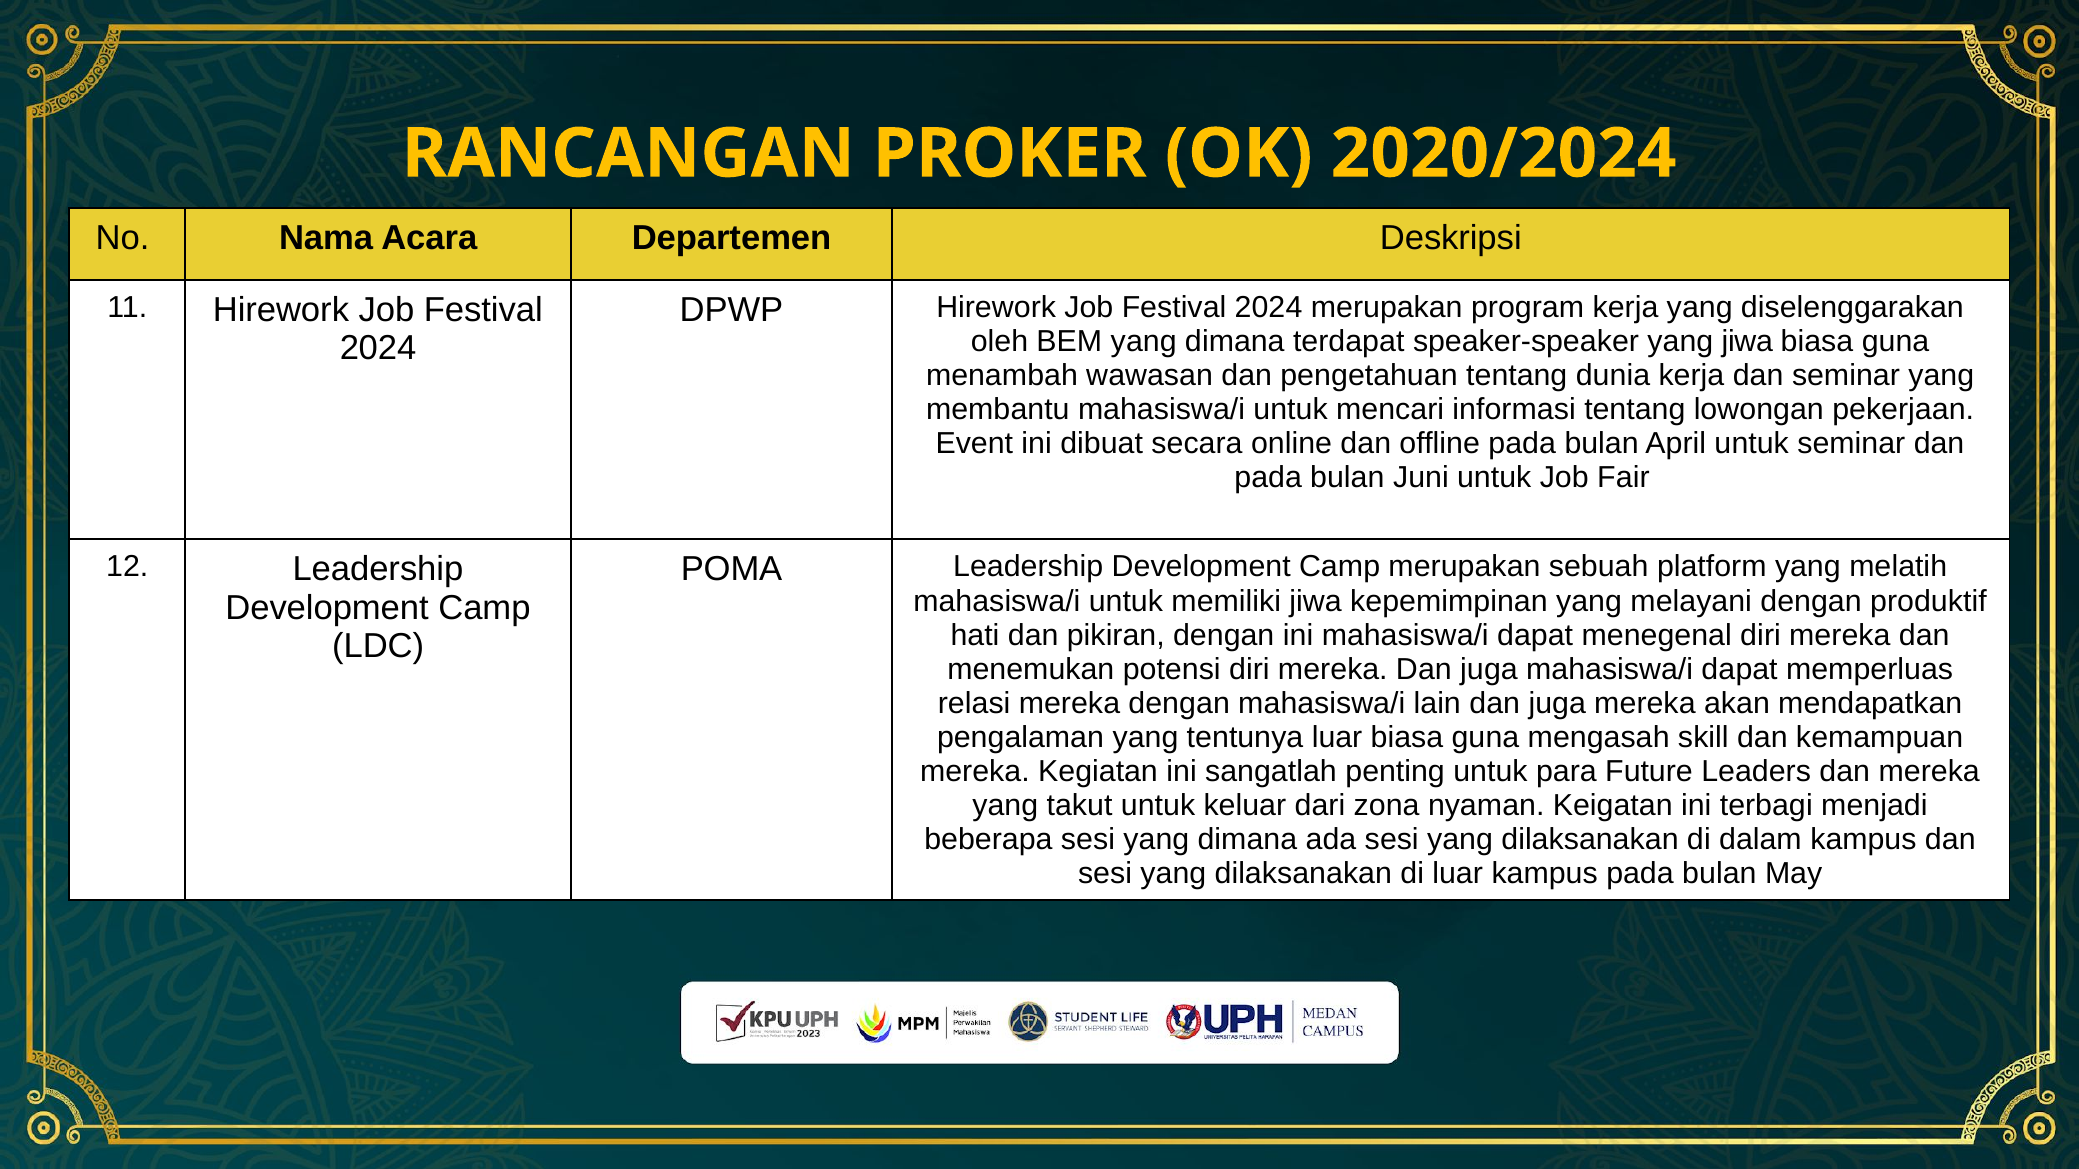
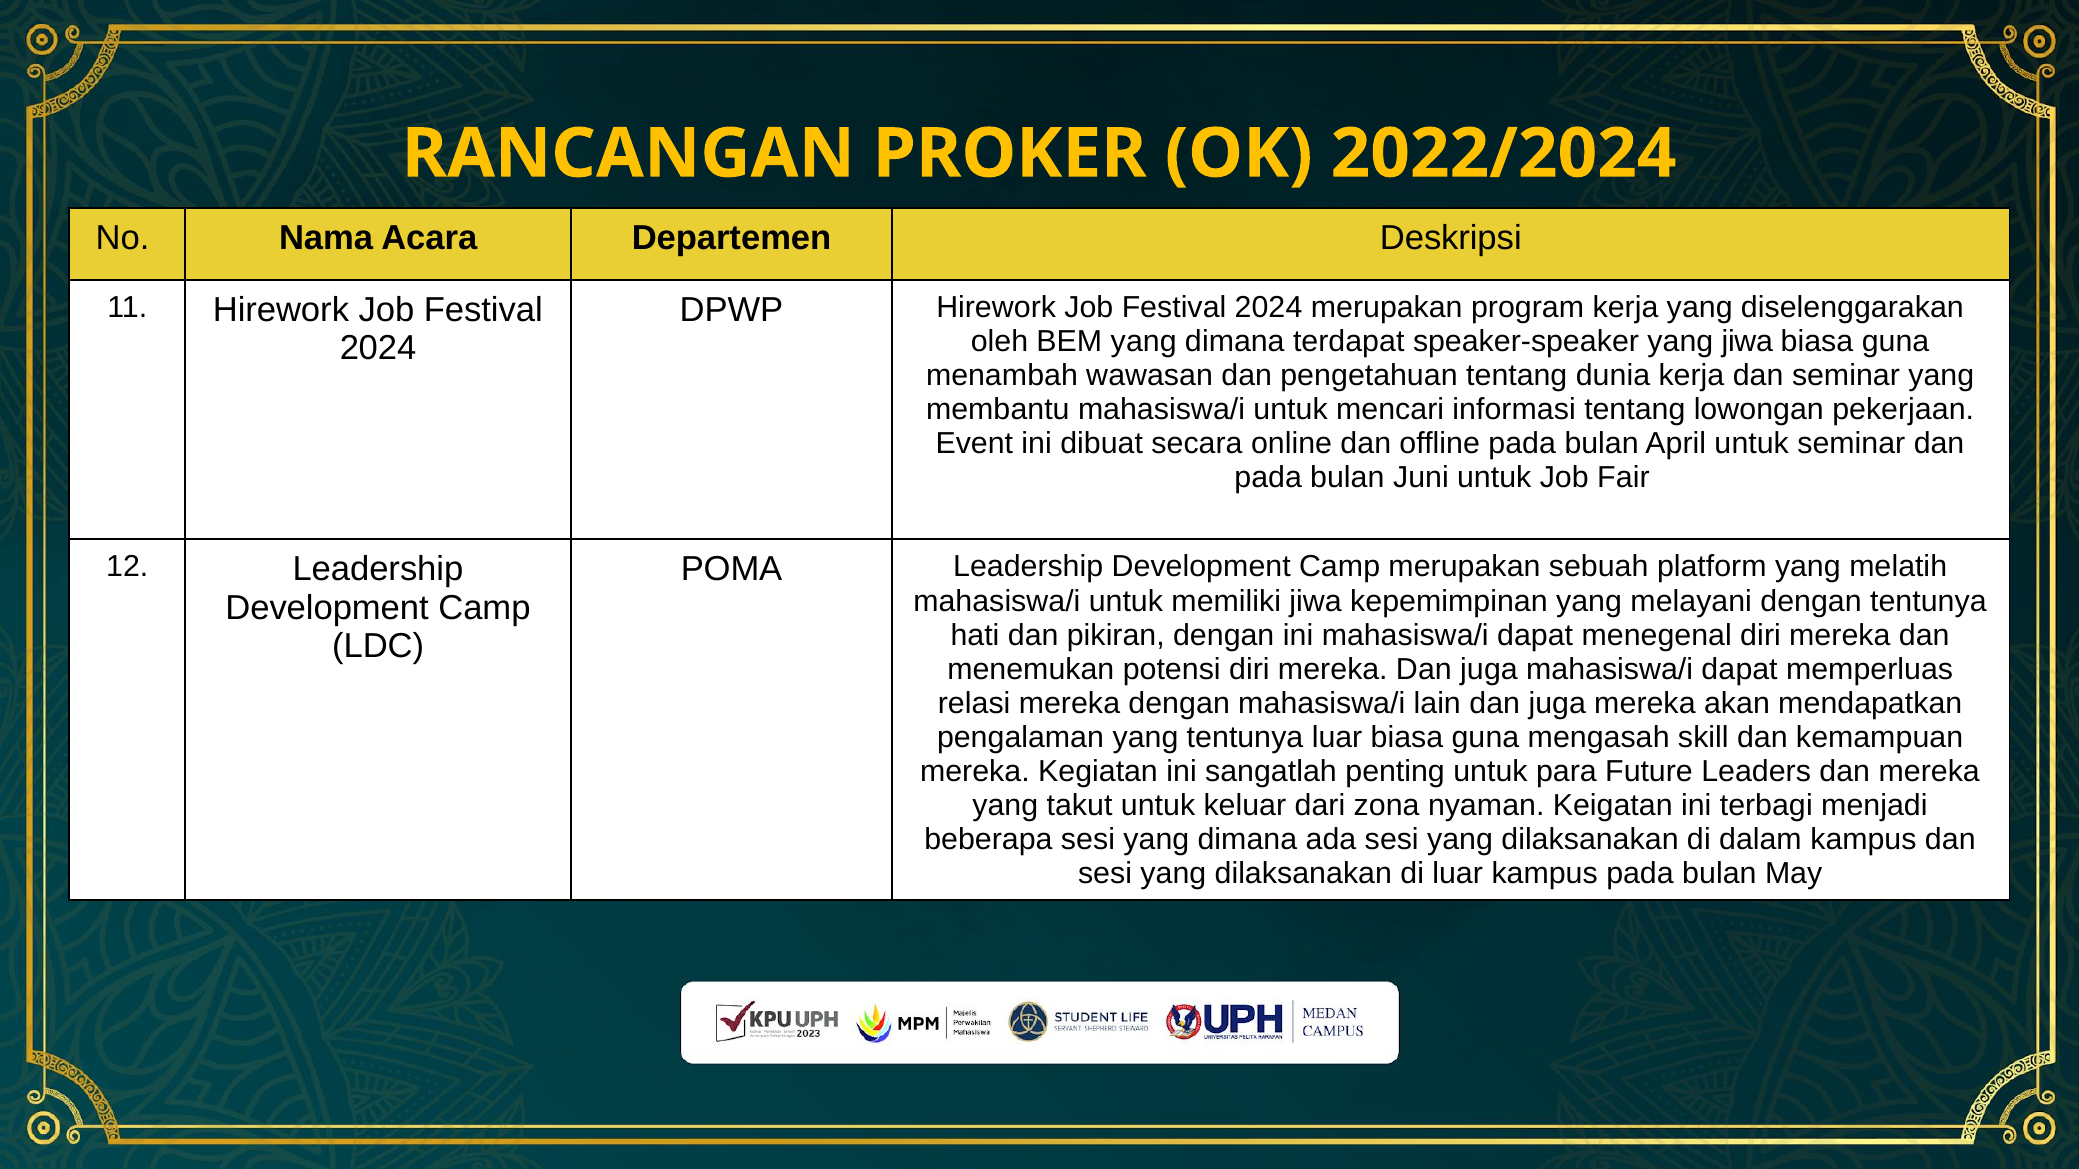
2020/2024: 2020/2024 -> 2022/2024
dengan produktif: produktif -> tentunya
